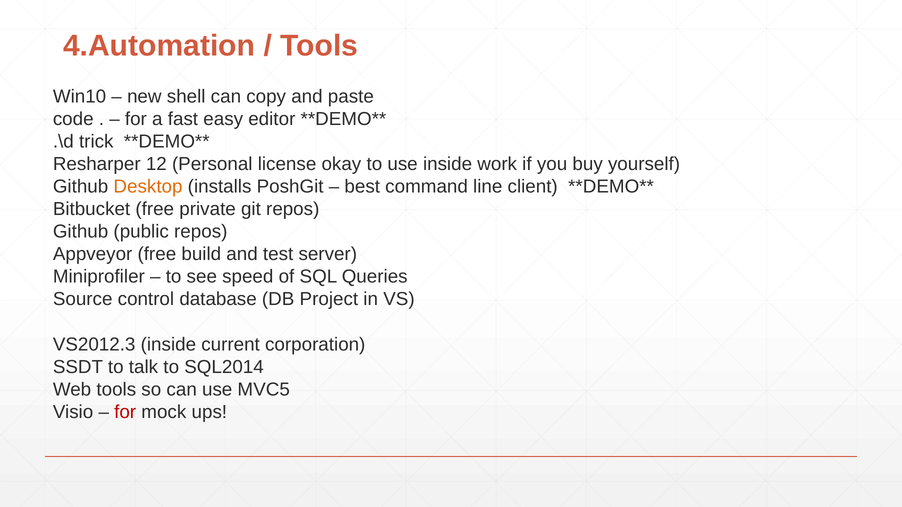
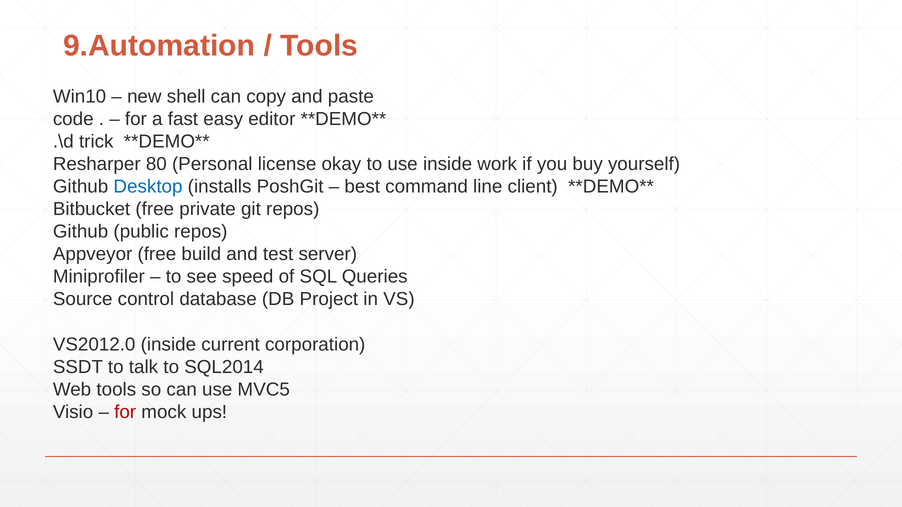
4.Automation: 4.Automation -> 9.Automation
12: 12 -> 80
Desktop colour: orange -> blue
VS2012.3: VS2012.3 -> VS2012.0
